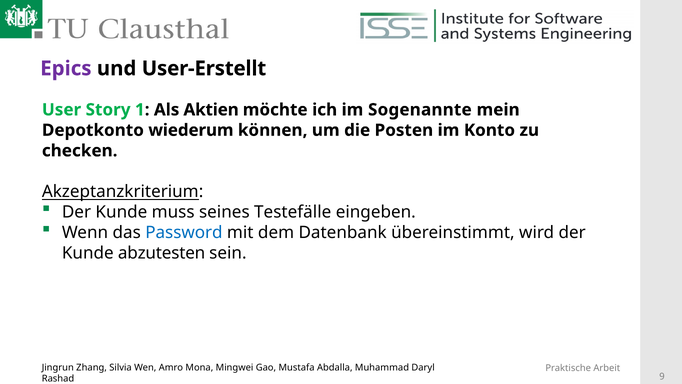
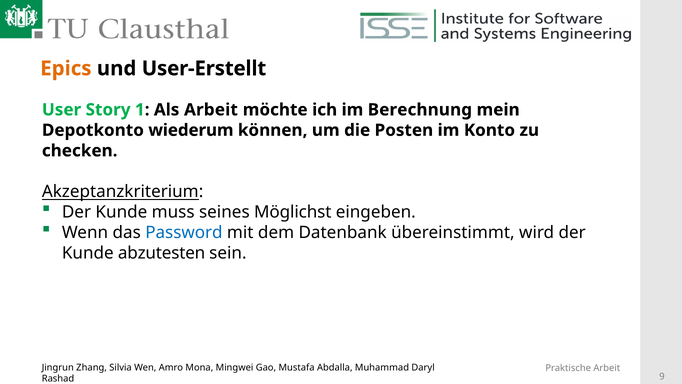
Epics colour: purple -> orange
Als Aktien: Aktien -> Arbeit
Sogenannte: Sogenannte -> Berechnung
Testefälle: Testefälle -> Möglichst
